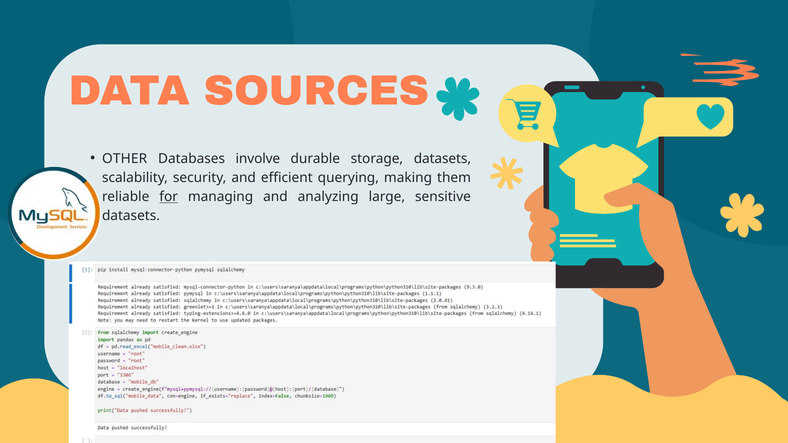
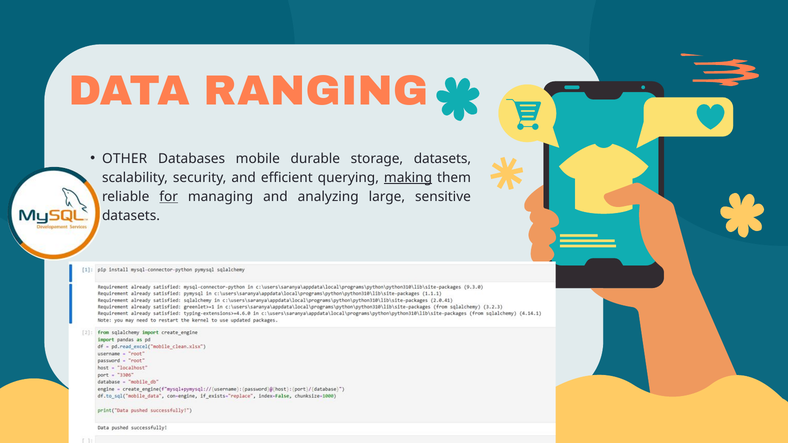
SOURCES: SOURCES -> RANGING
involve: involve -> mobile
making underline: none -> present
